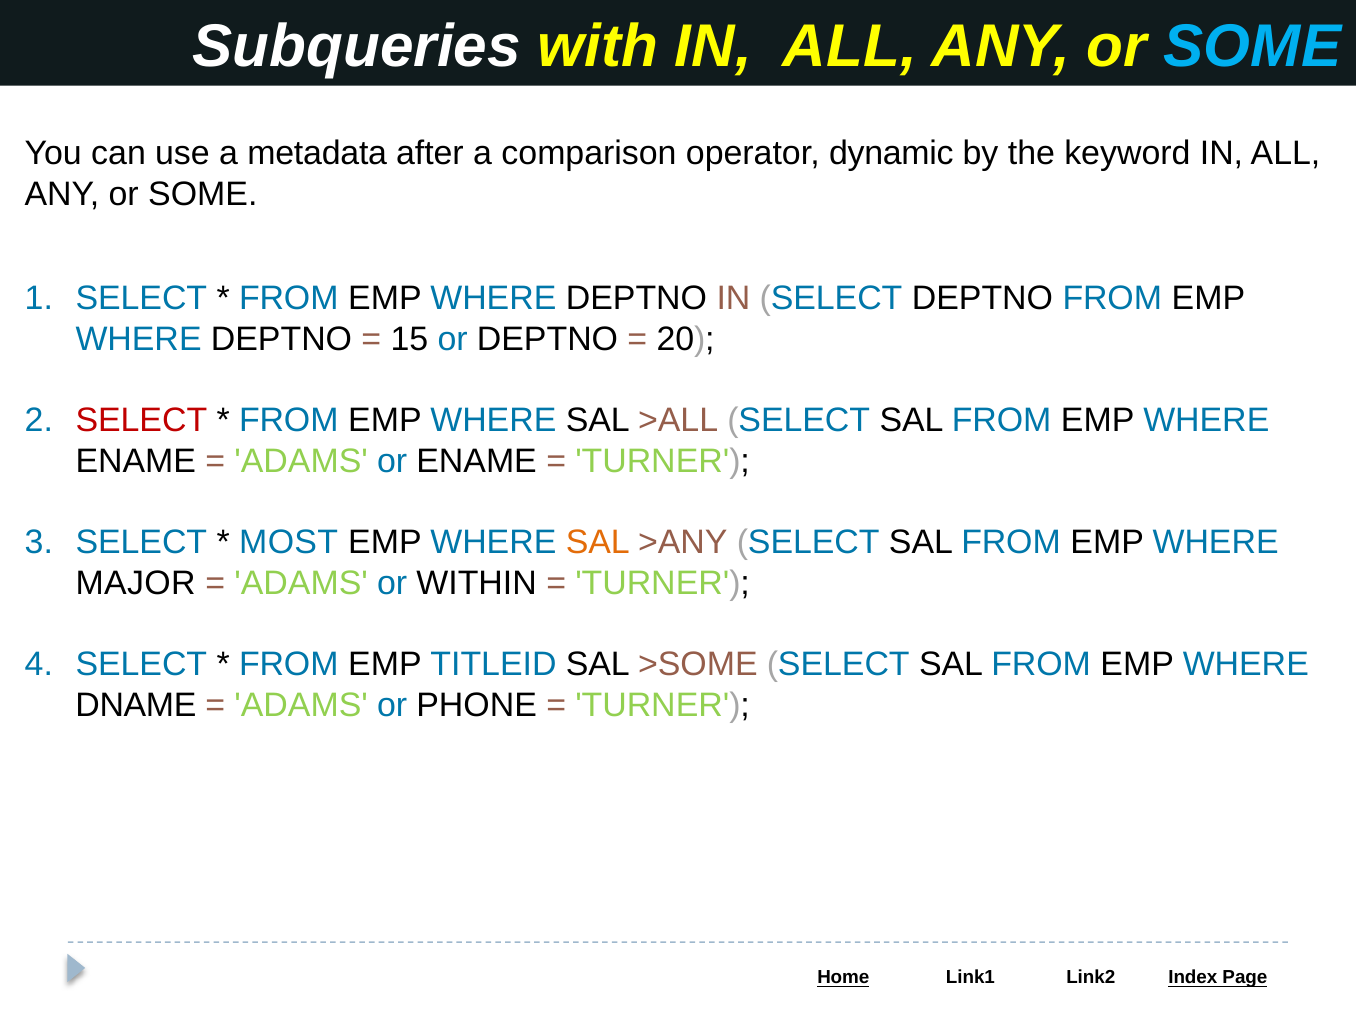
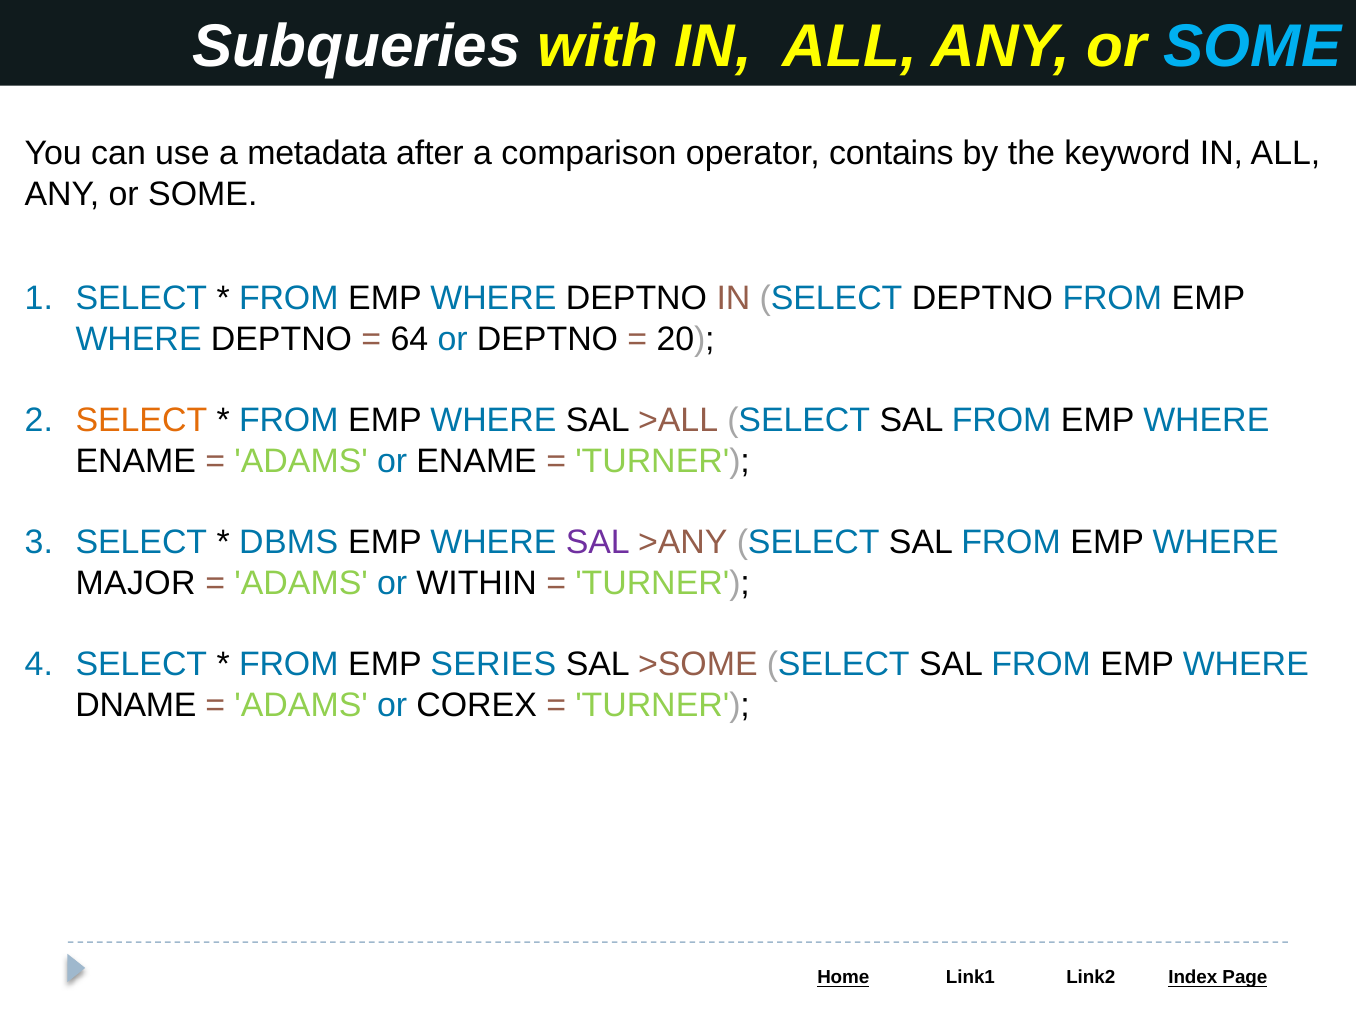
dynamic: dynamic -> contains
15: 15 -> 64
SELECT at (141, 420) colour: red -> orange
MOST: MOST -> DBMS
SAL at (598, 542) colour: orange -> purple
TITLEID: TITLEID -> SERIES
PHONE: PHONE -> COREX
